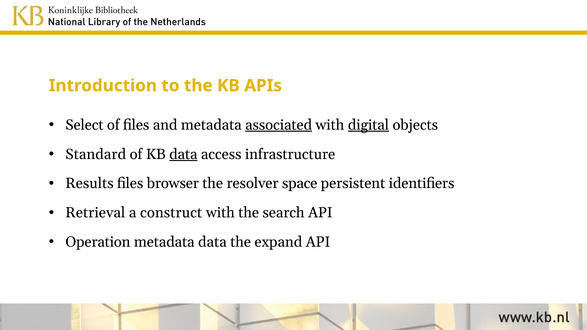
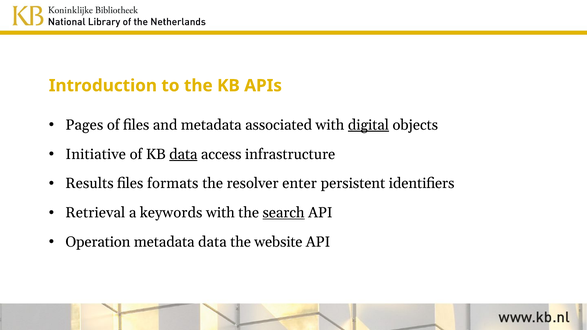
Select: Select -> Pages
associated underline: present -> none
Standard: Standard -> Initiative
browser: browser -> formats
space: space -> enter
construct: construct -> keywords
search underline: none -> present
expand: expand -> website
